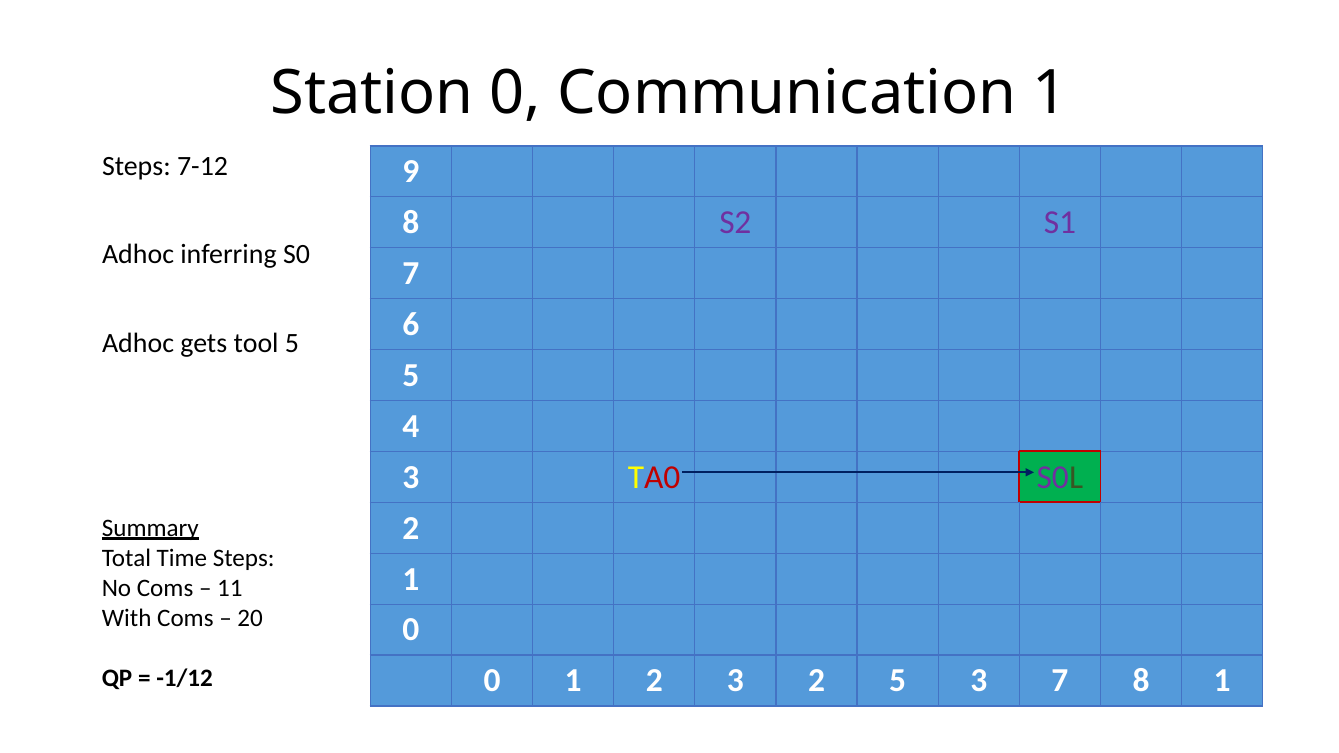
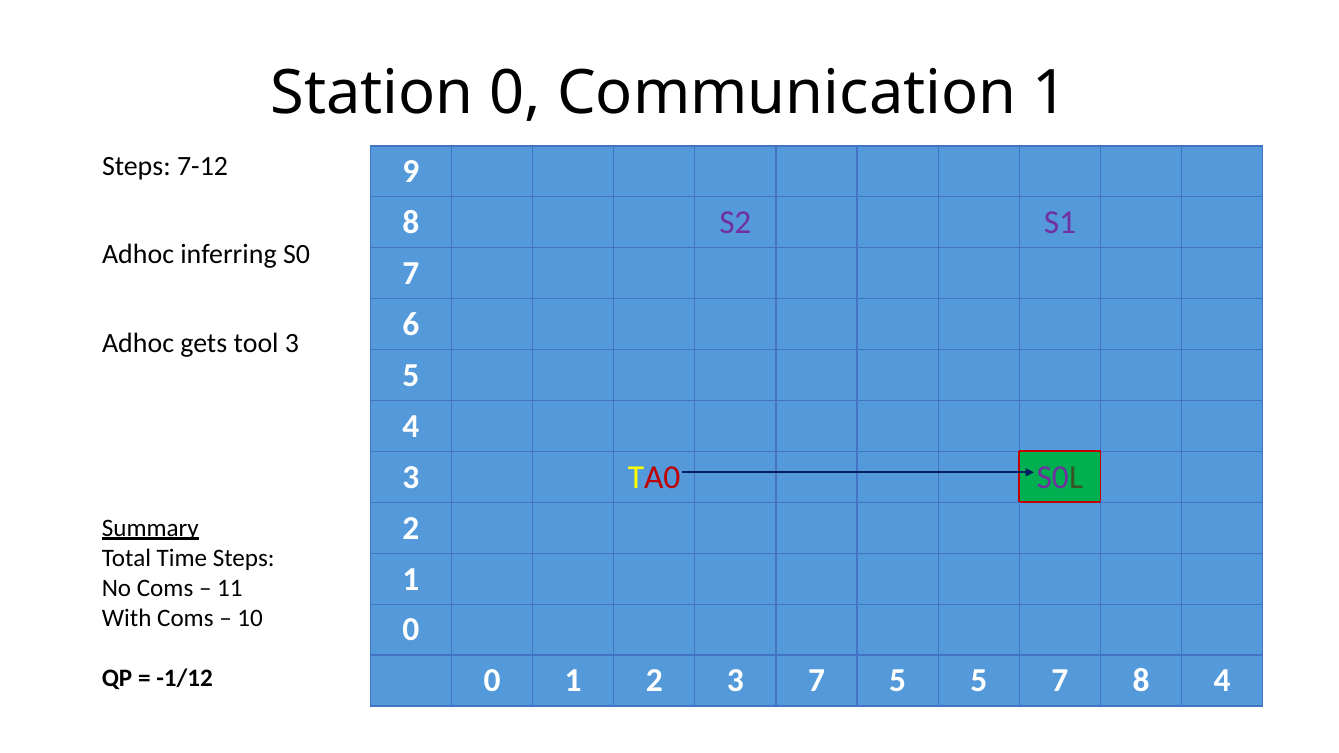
tool 5: 5 -> 3
20: 20 -> 10
3 2: 2 -> 7
5 3: 3 -> 5
8 1: 1 -> 4
